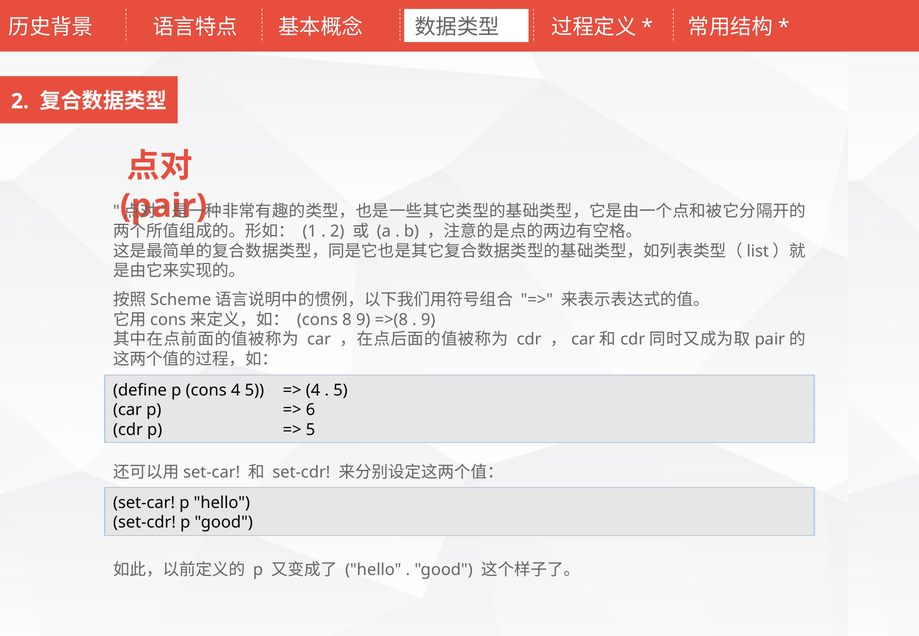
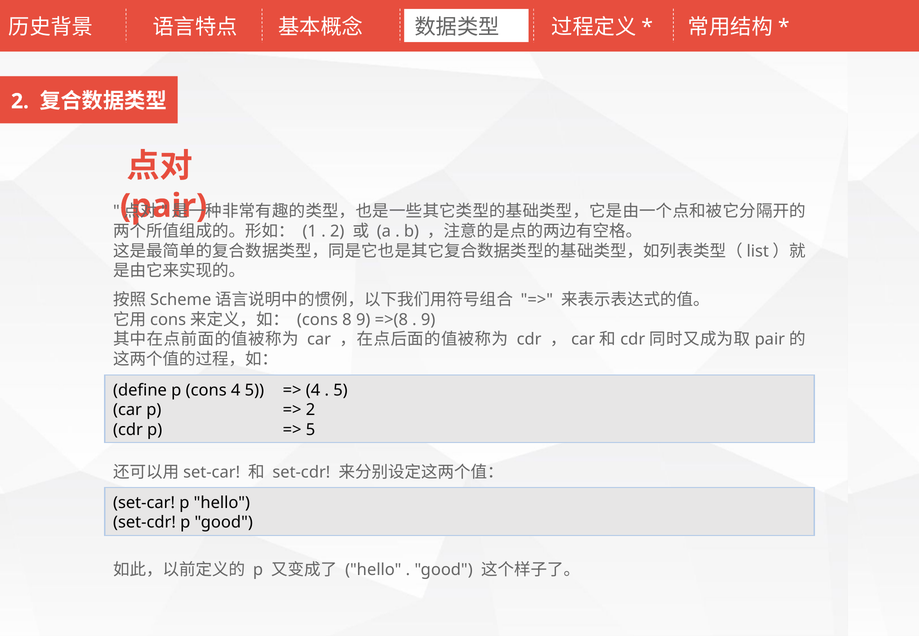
6 at (311, 410): 6 -> 2
